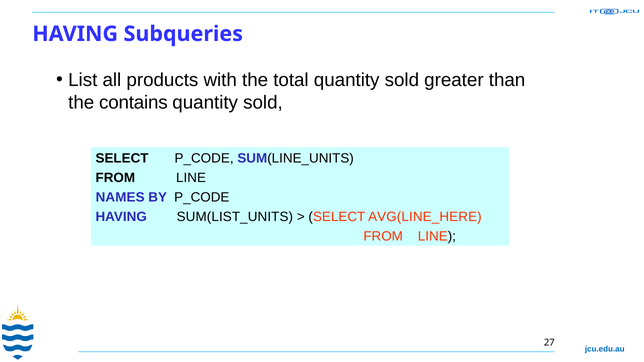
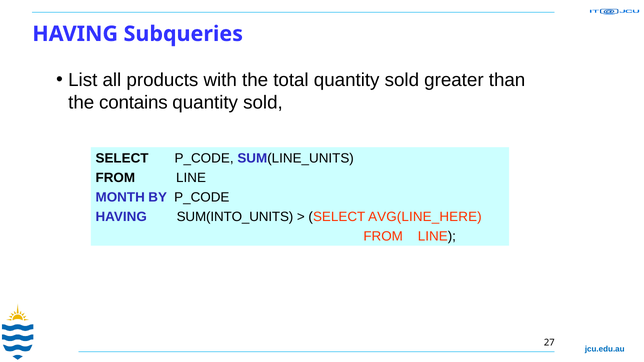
NAMES: NAMES -> MONTH
SUM(LIST_UNITS: SUM(LIST_UNITS -> SUM(INTO_UNITS
